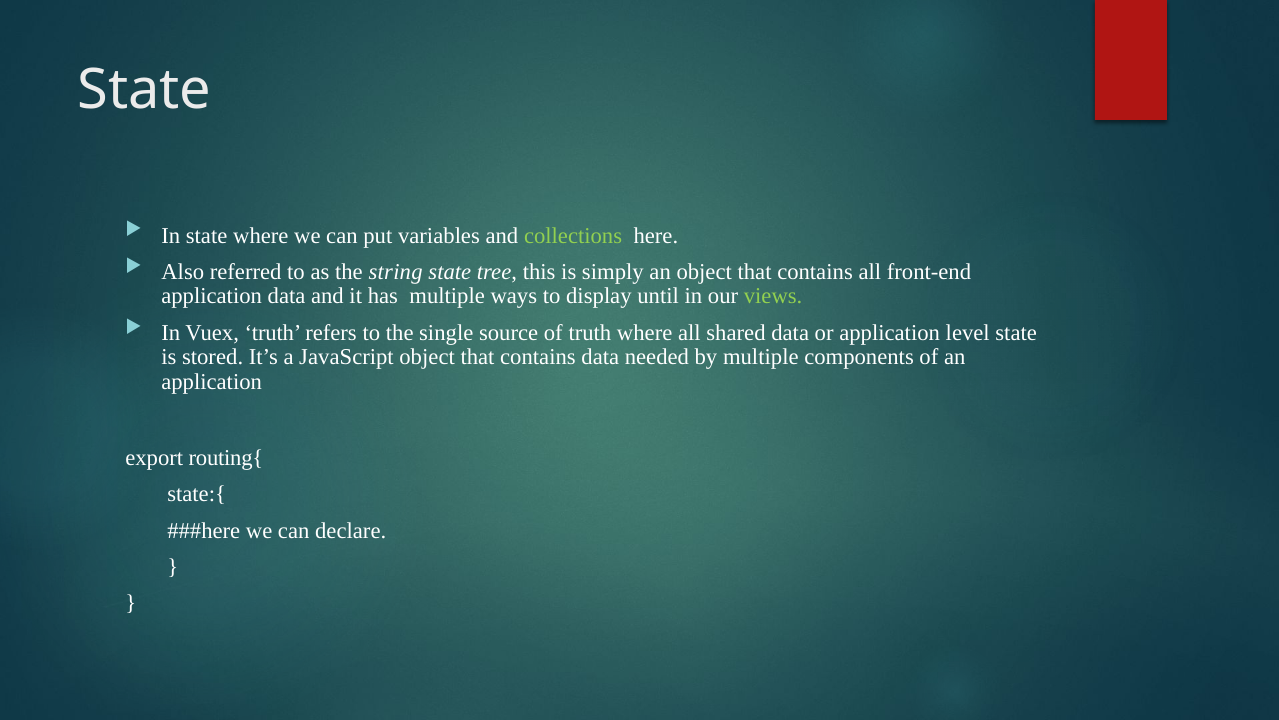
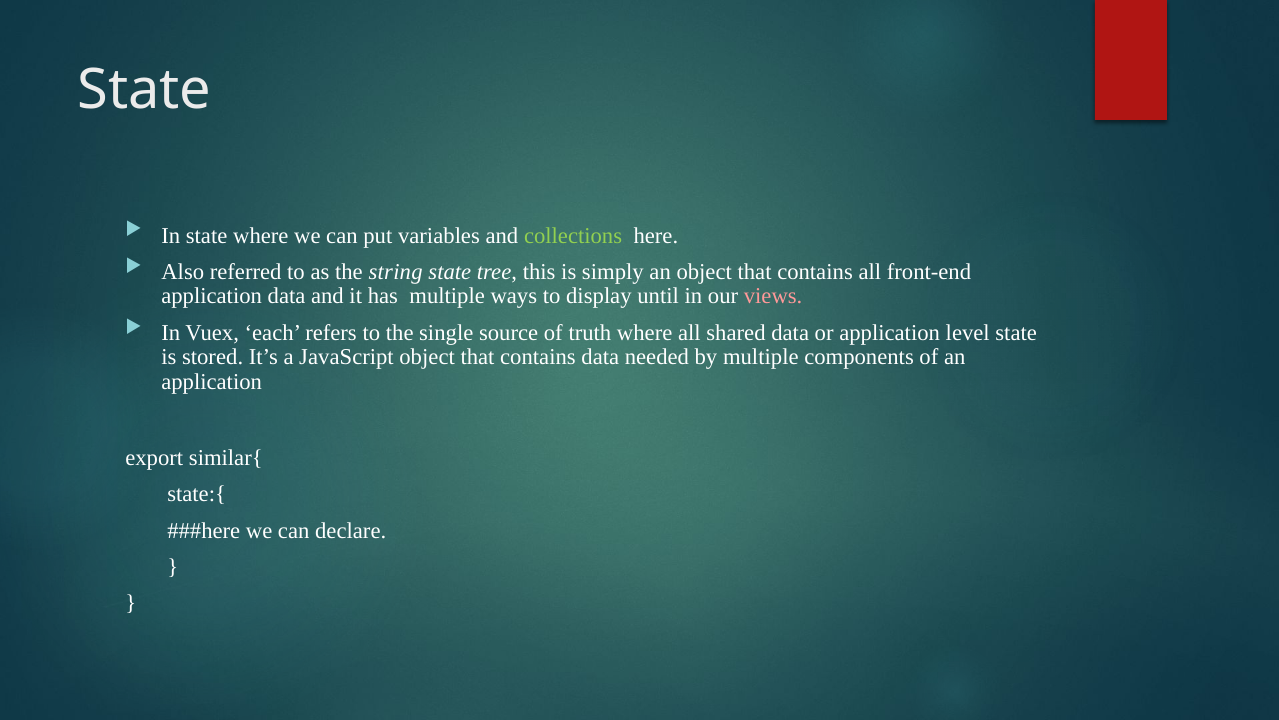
views colour: light green -> pink
Vuex truth: truth -> each
routing{: routing{ -> similar{
